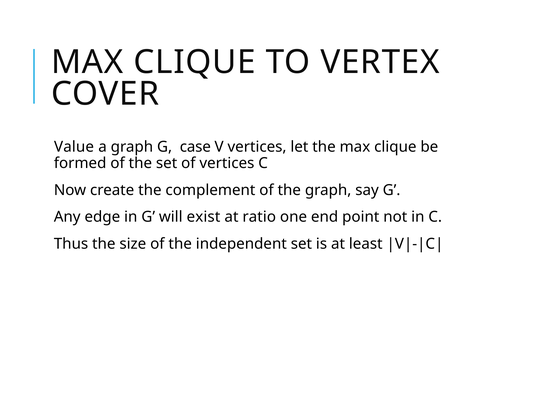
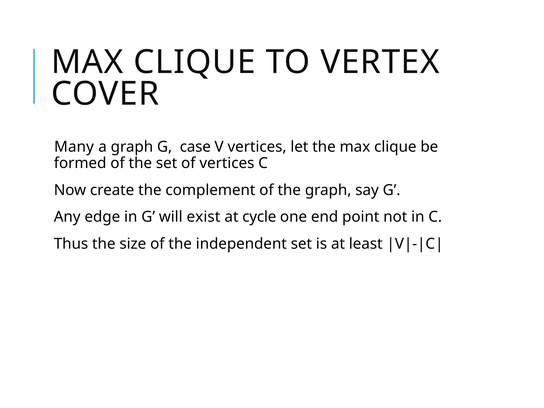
Value: Value -> Many
ratio: ratio -> cycle
